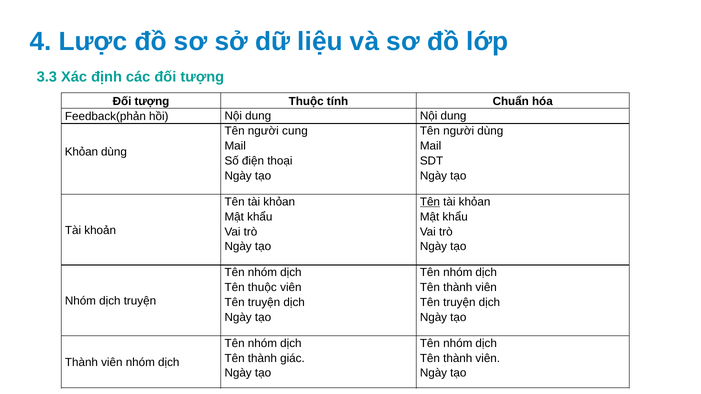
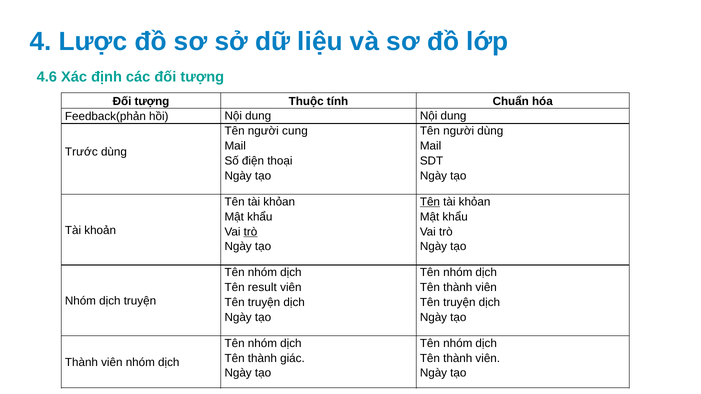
3.3: 3.3 -> 4.6
Khỏan at (81, 152): Khỏan -> Trước
trò at (251, 232) underline: none -> present
Tên thuộc: thuộc -> result
